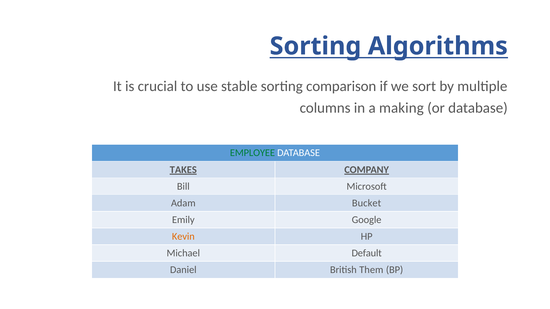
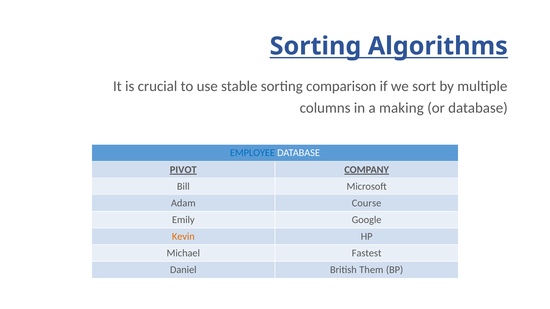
EMPLOYEE colour: green -> blue
TAKES: TAKES -> PIVOT
Bucket: Bucket -> Course
Default: Default -> Fastest
